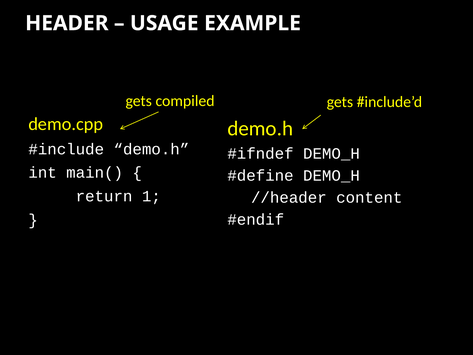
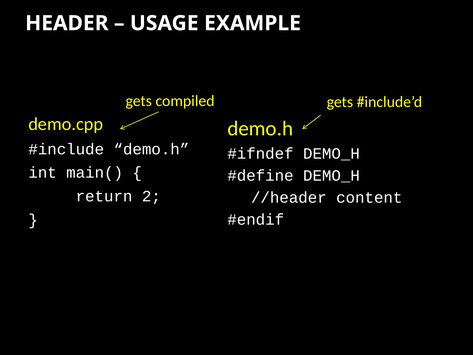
1: 1 -> 2
